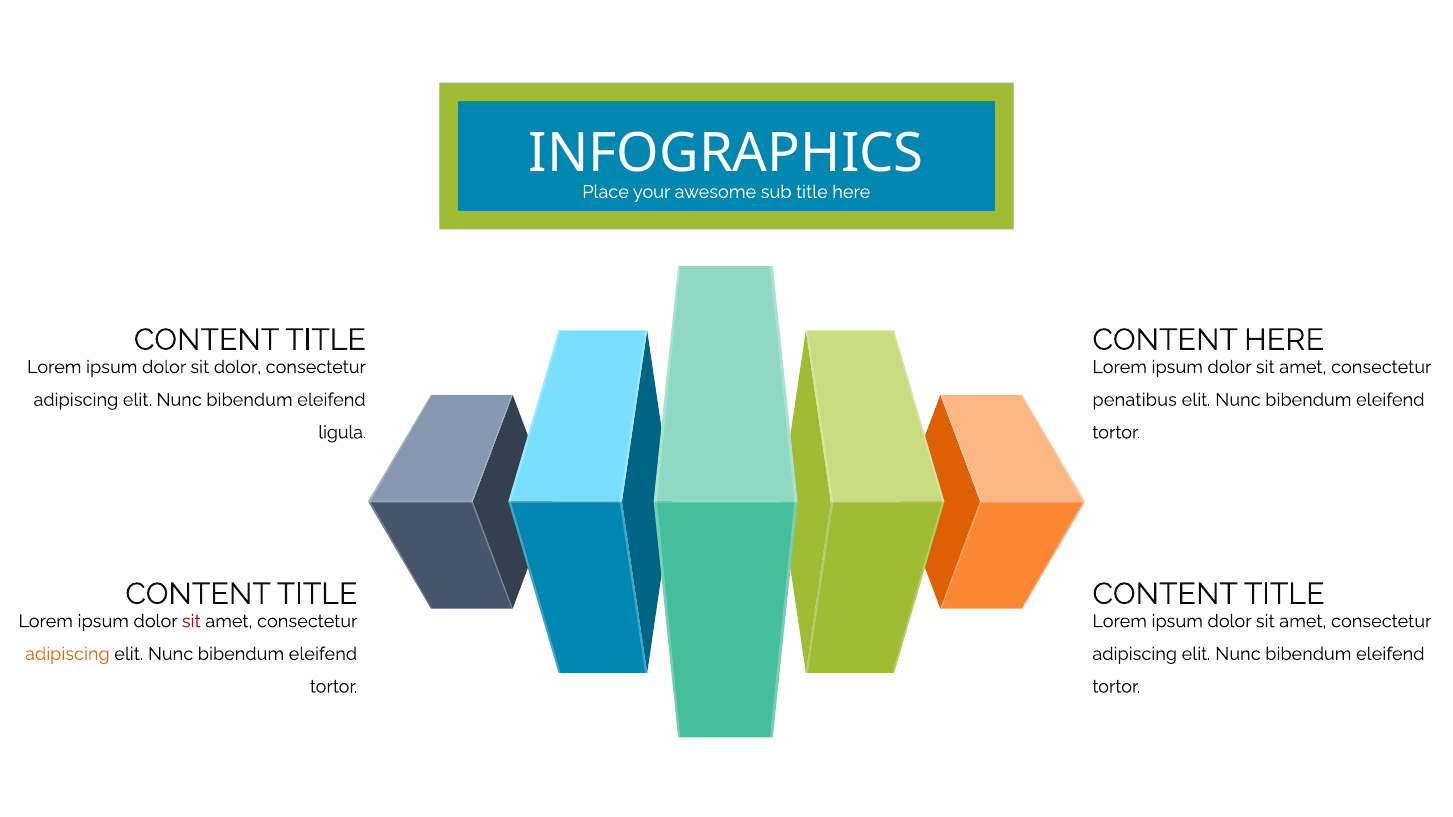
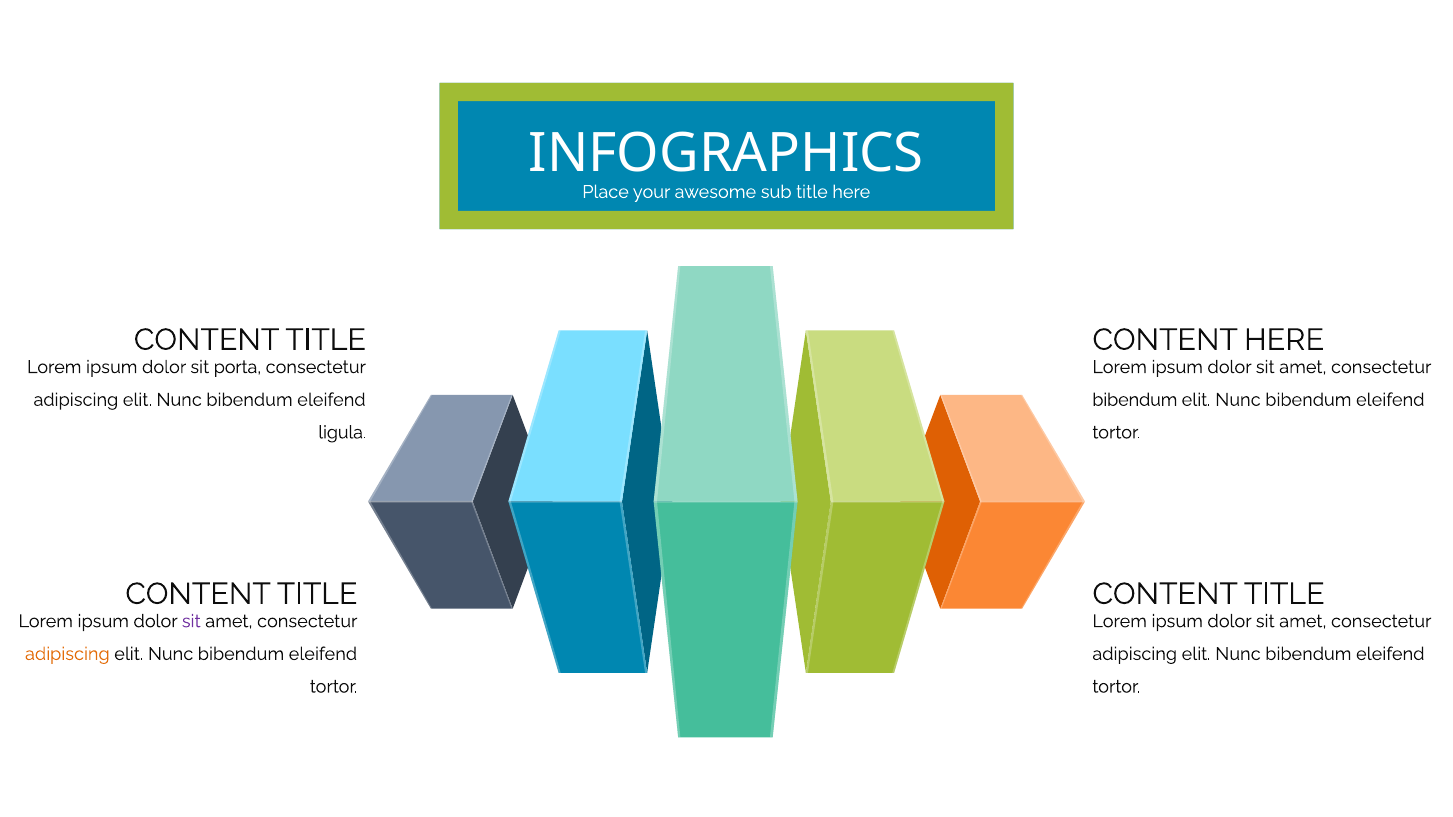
sit dolor: dolor -> porta
penatibus at (1135, 400): penatibus -> bibendum
sit at (191, 621) colour: red -> purple
